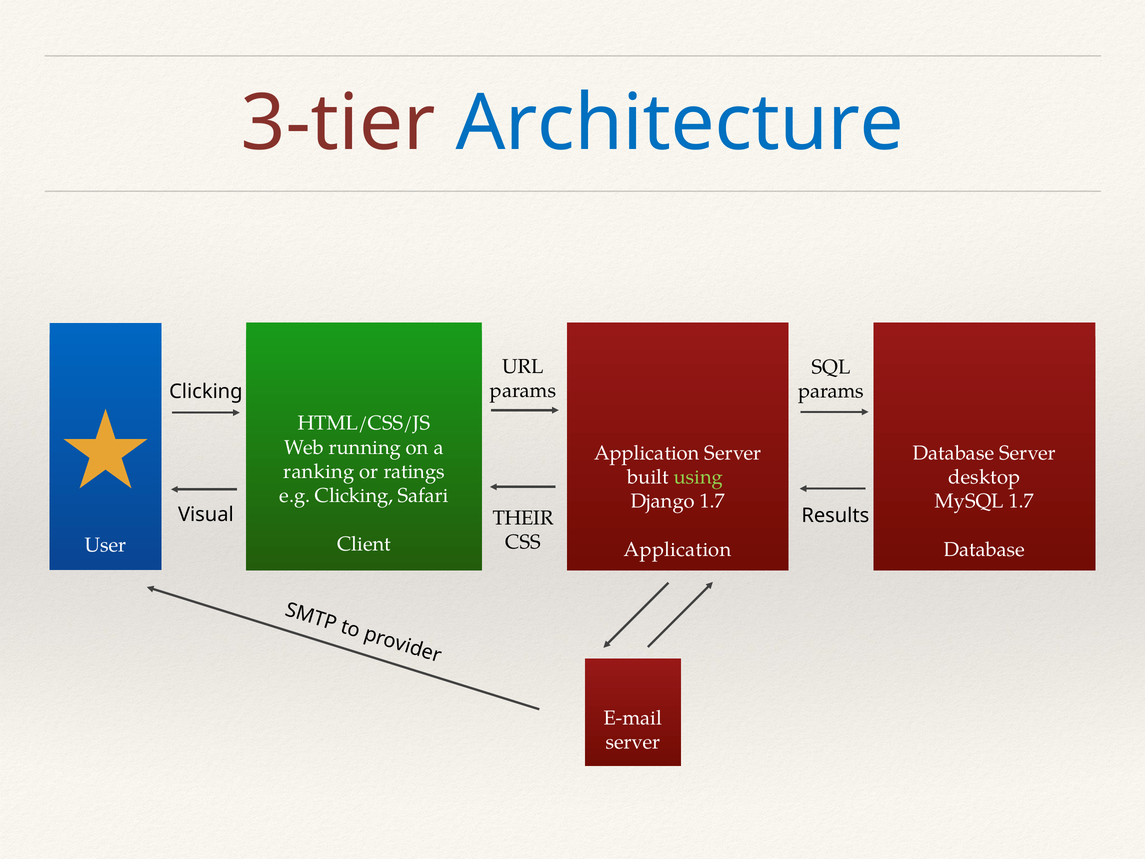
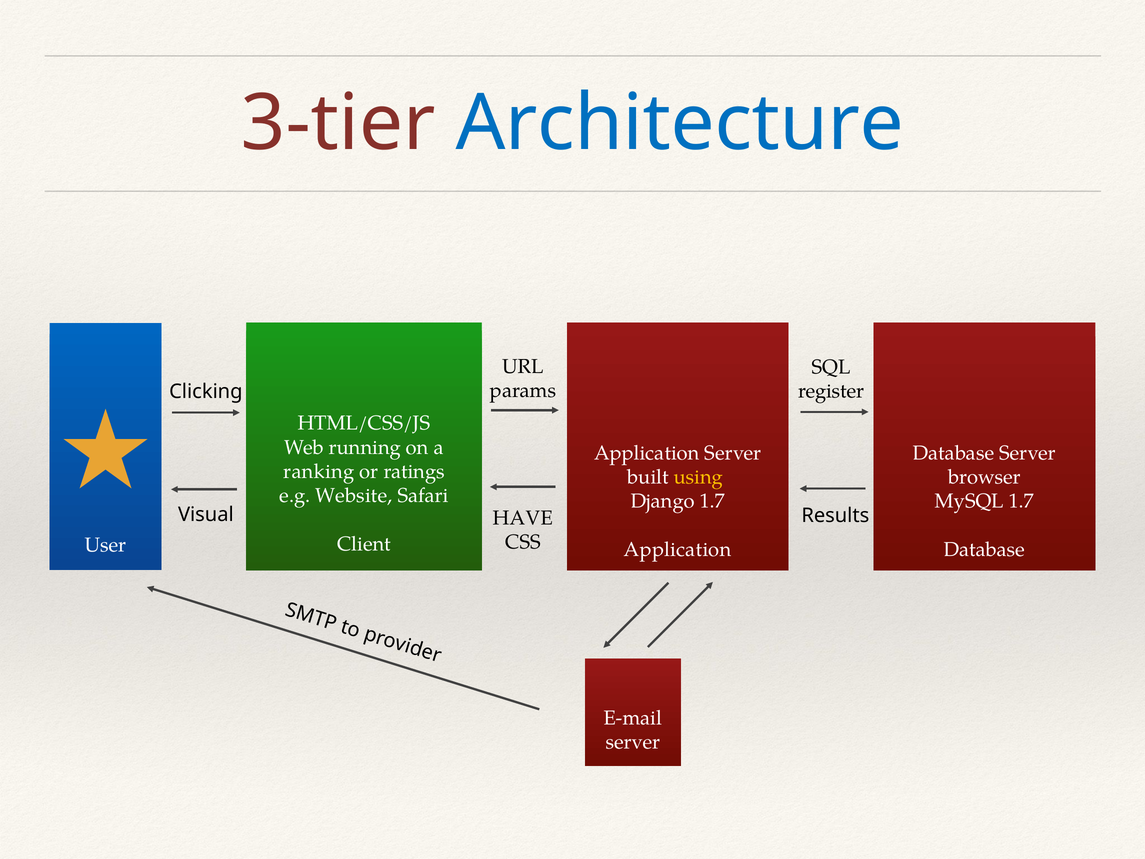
params at (831, 391): params -> register
using colour: light green -> yellow
desktop: desktop -> browser
e.g Clicking: Clicking -> Website
THEIR: THEIR -> HAVE
